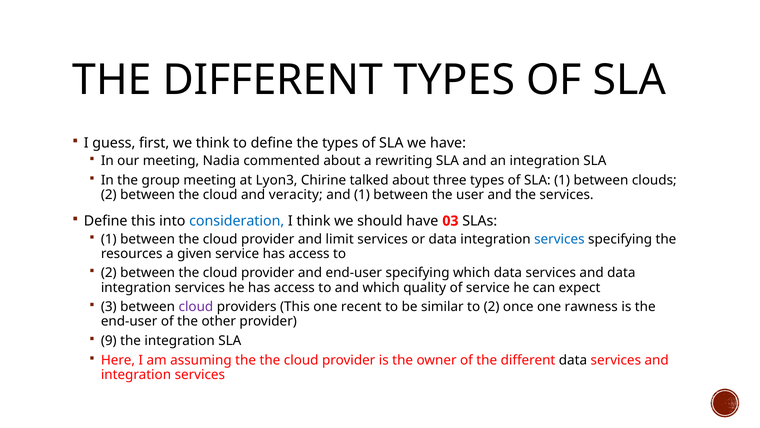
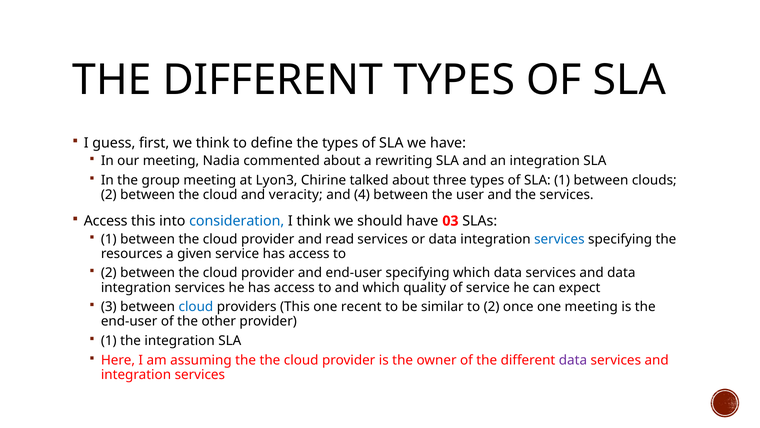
and 1: 1 -> 4
Define at (106, 221): Define -> Access
limit: limit -> read
cloud at (196, 307) colour: purple -> blue
one rawness: rawness -> meeting
9 at (109, 340): 9 -> 1
data at (573, 360) colour: black -> purple
